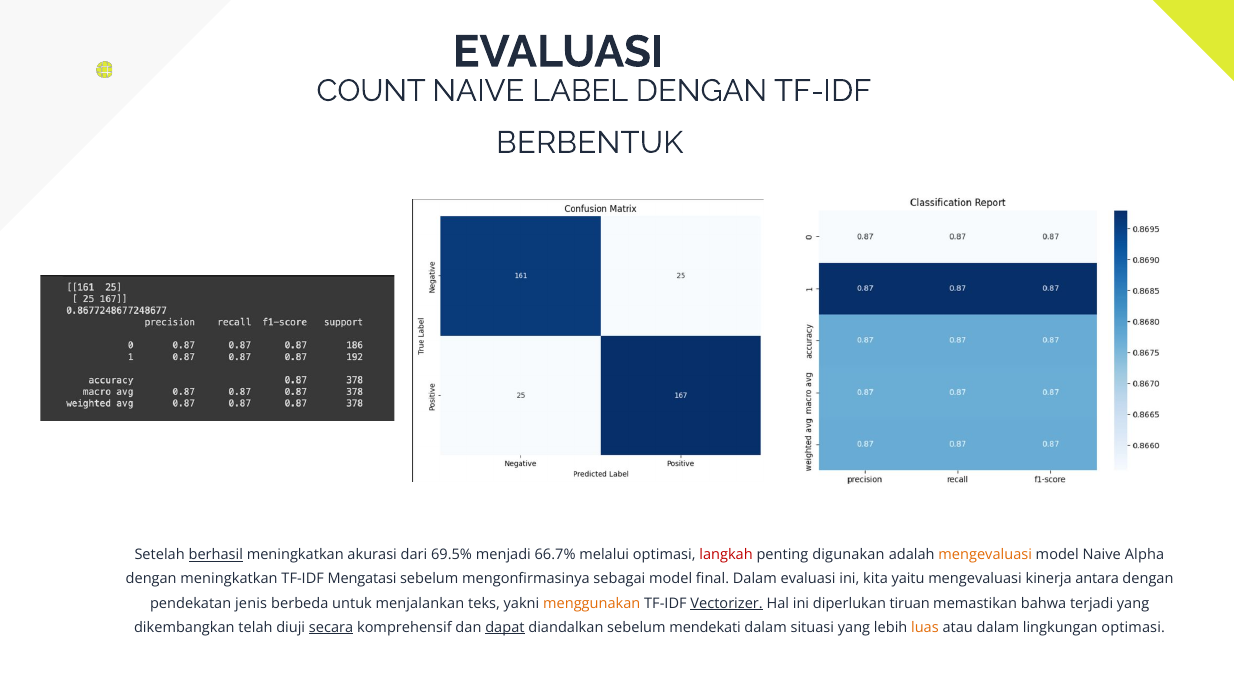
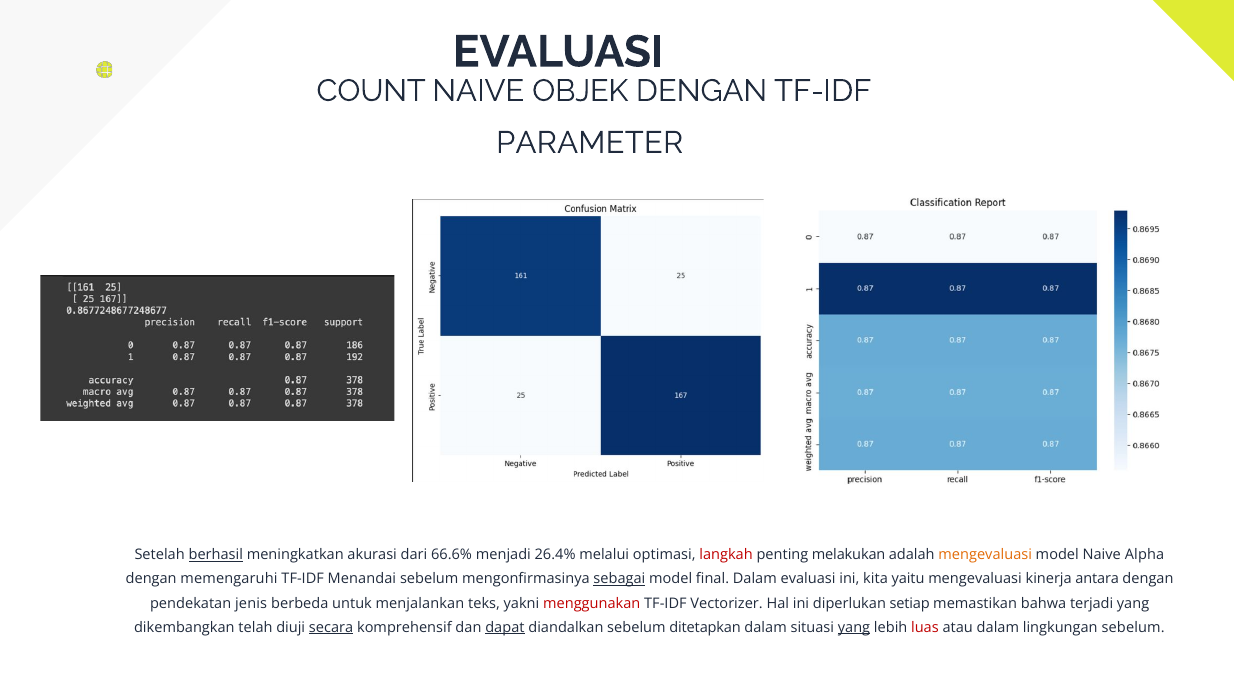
LABEL: LABEL -> OBJEK
BERBENTUK: BERBENTUK -> PARAMETER
69.5%: 69.5% -> 66.6%
66.7%: 66.7% -> 26.4%
digunakan: digunakan -> melakukan
dengan meningkatkan: meningkatkan -> memengaruhi
Mengatasi: Mengatasi -> Menandai
sebagai underline: none -> present
menggunakan colour: orange -> red
Vectorizer underline: present -> none
tiruan: tiruan -> setiap
mendekati: mendekati -> ditetapkan
yang at (854, 628) underline: none -> present
luas colour: orange -> red
lingkungan optimasi: optimasi -> sebelum
